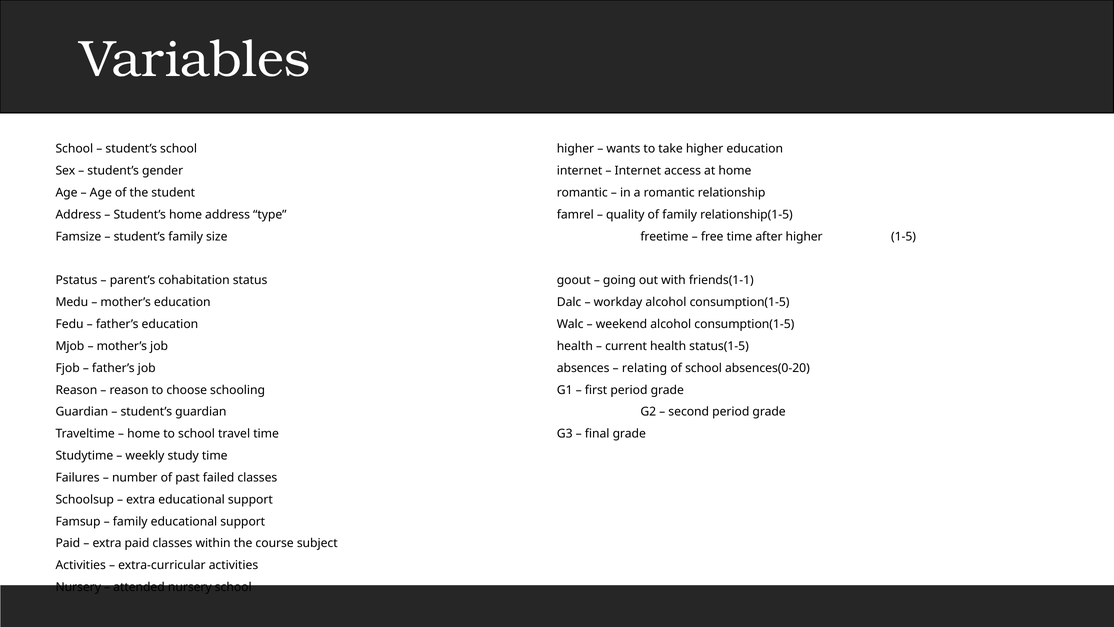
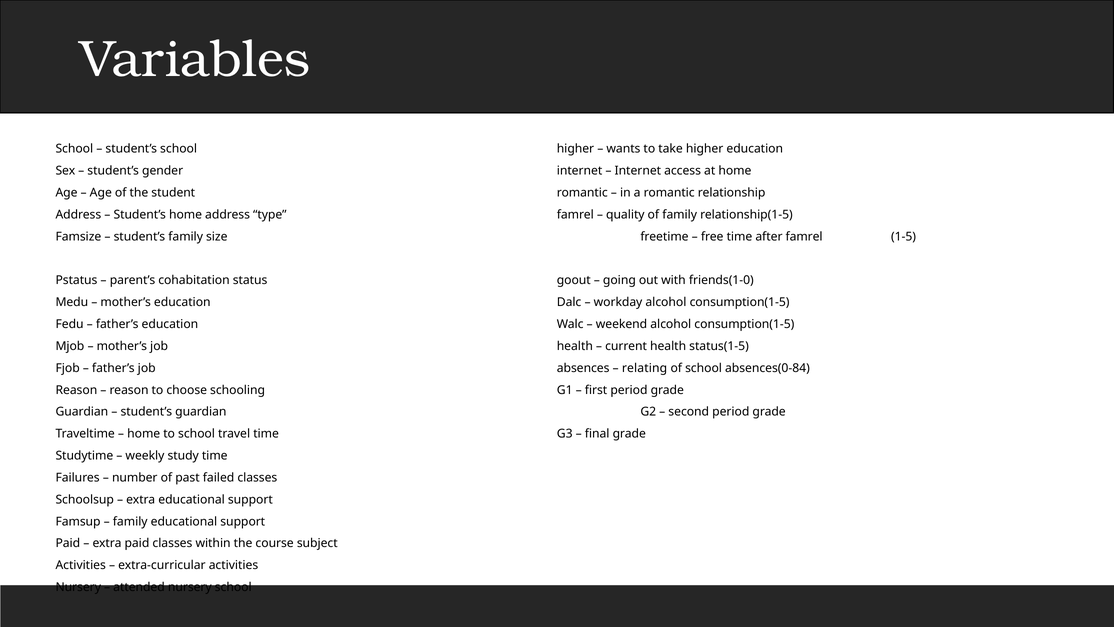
after higher: higher -> famrel
friends(1-1: friends(1-1 -> friends(1-0
absences(0-20: absences(0-20 -> absences(0-84
